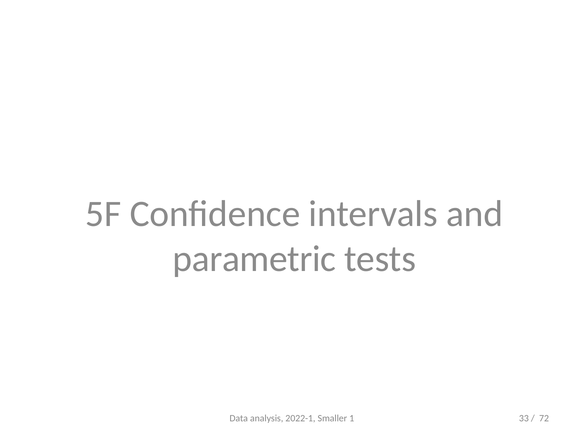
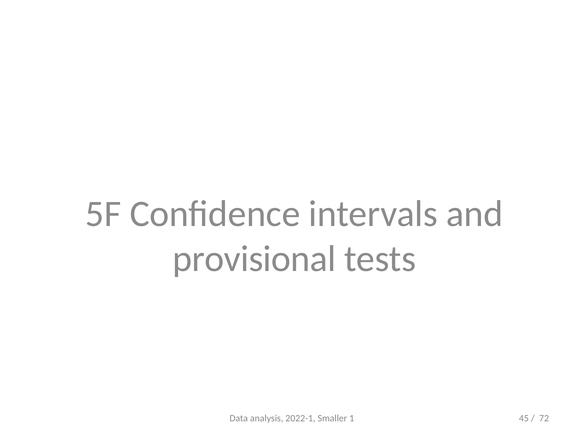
parametric: parametric -> provisional
33: 33 -> 45
